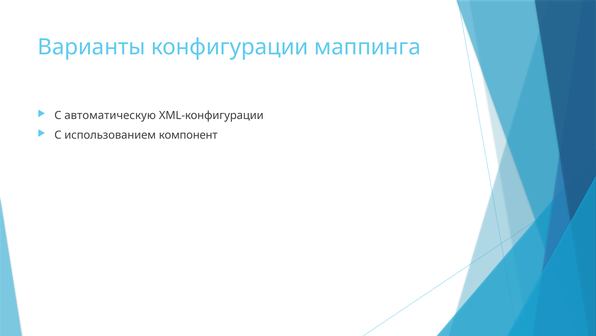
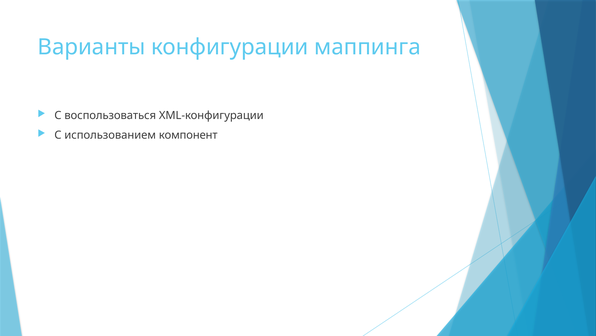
автоматическую: автоматическую -> воспользоваться
